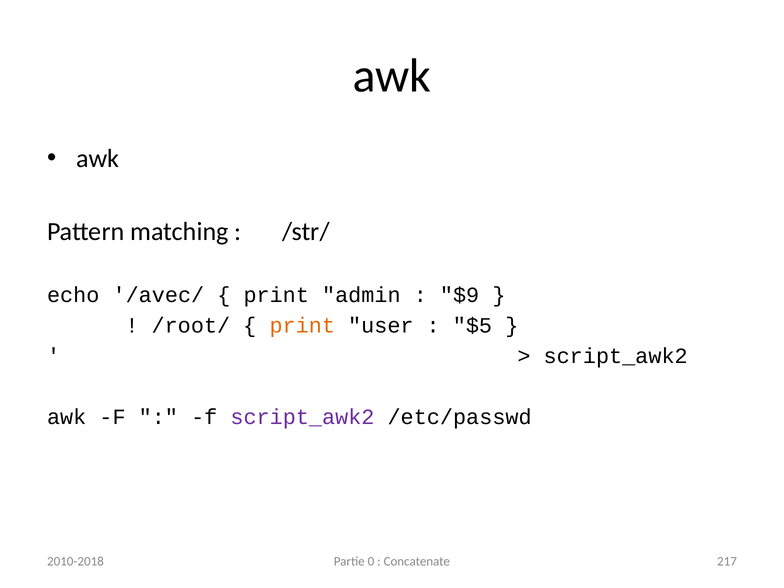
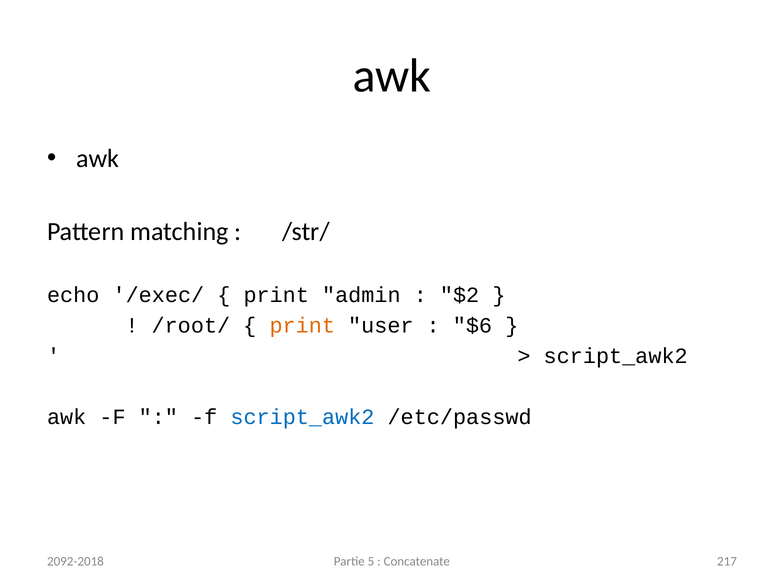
/avec/: /avec/ -> /exec/
$9: $9 -> $2
$5: $5 -> $6
script_awk2 at (302, 417) colour: purple -> blue
0: 0 -> 5
2010-2018: 2010-2018 -> 2092-2018
